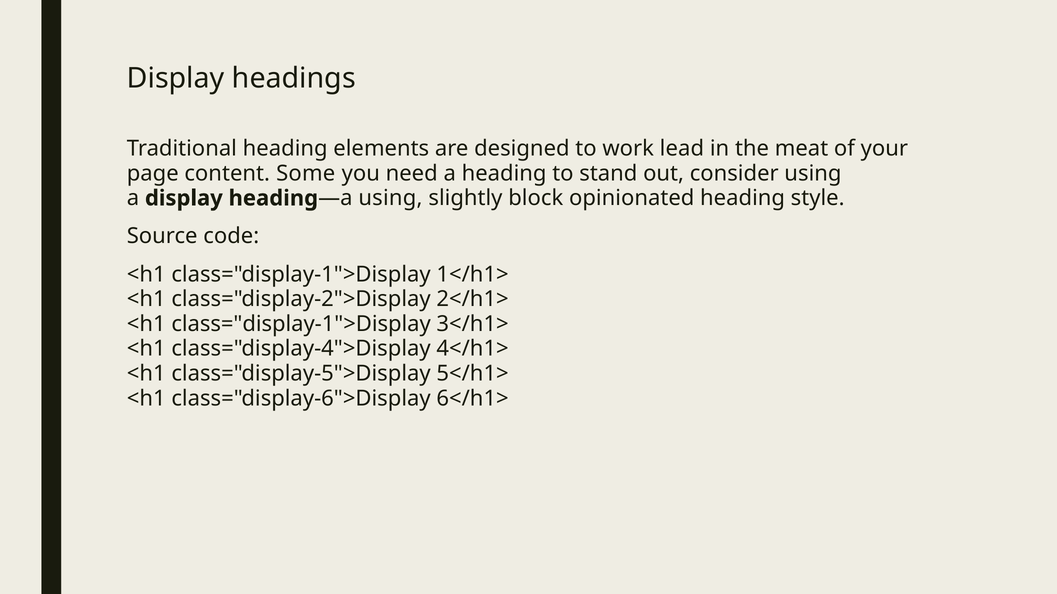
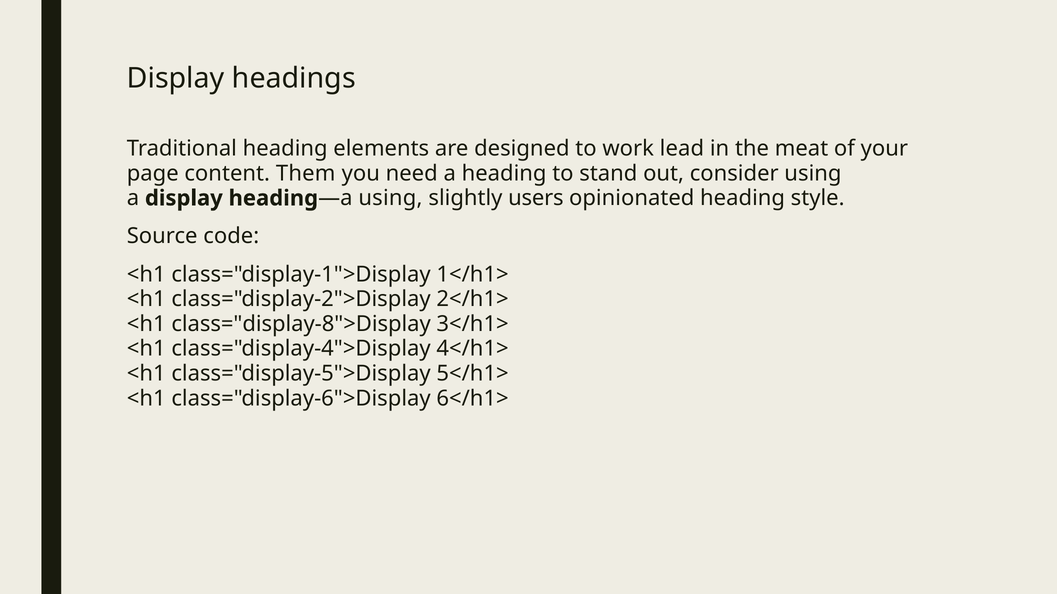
Some: Some -> Them
block: block -> users
class="display-1">Display at (301, 324): class="display-1">Display -> class="display-8">Display
